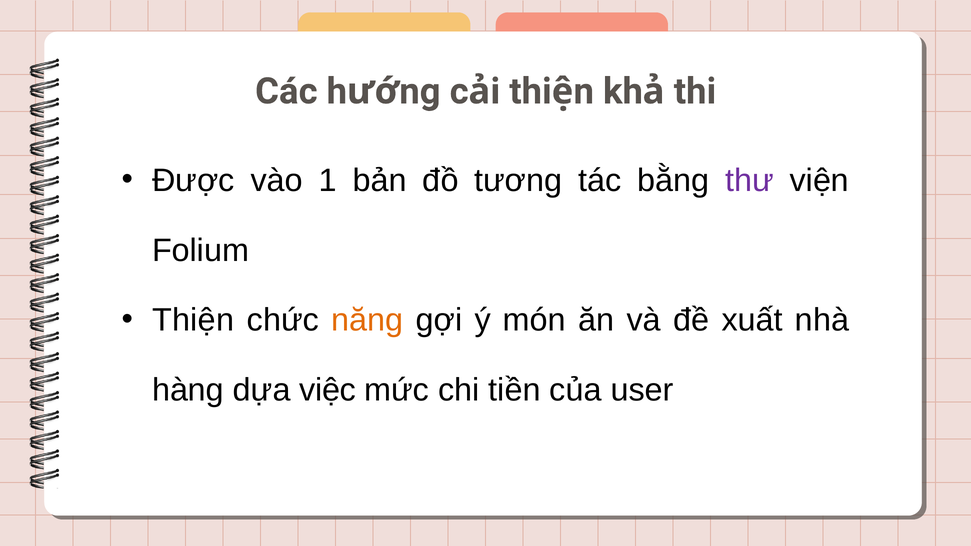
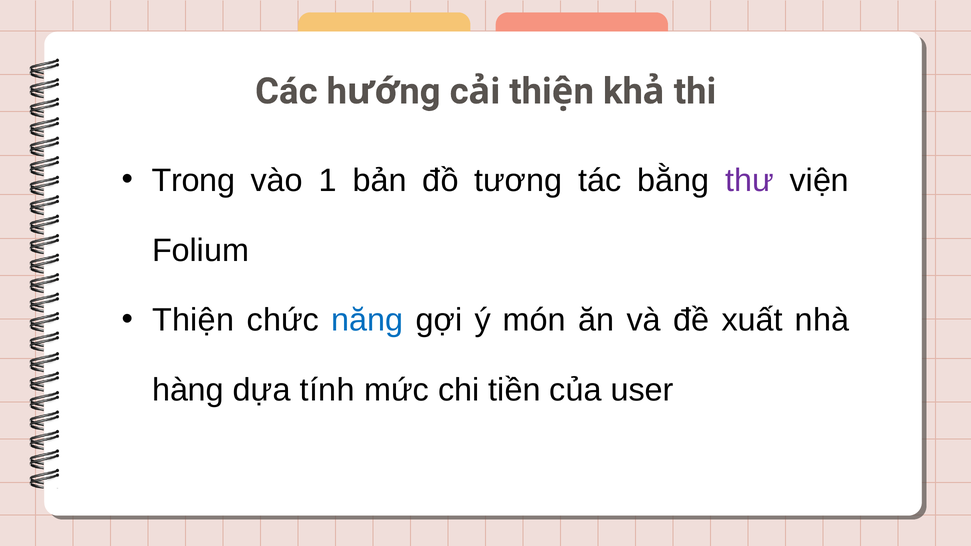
Được: Được -> Trong
năng colour: orange -> blue
việc: việc -> tính
